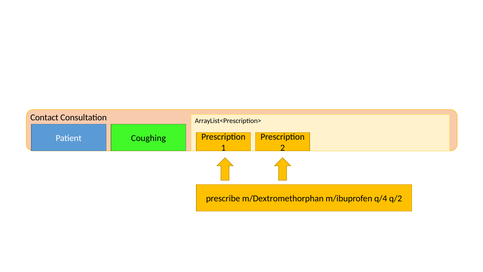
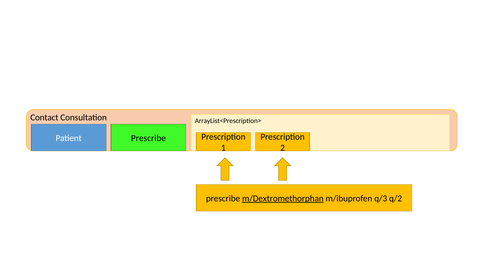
Patient Coughing: Coughing -> Prescribe
m/Dextromethorphan underline: none -> present
q/4: q/4 -> q/3
